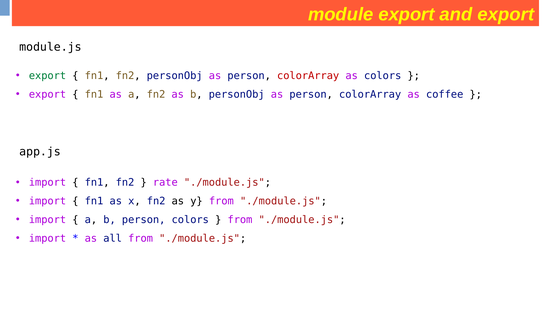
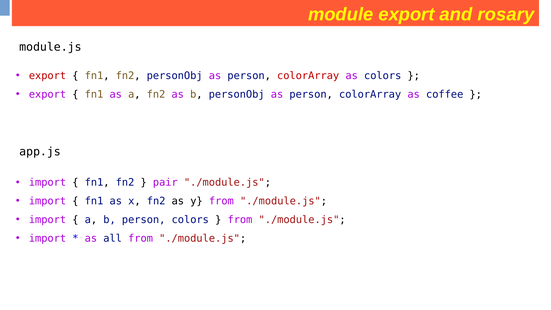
and export: export -> rosary
export at (47, 76) colour: green -> red
rate: rate -> pair
